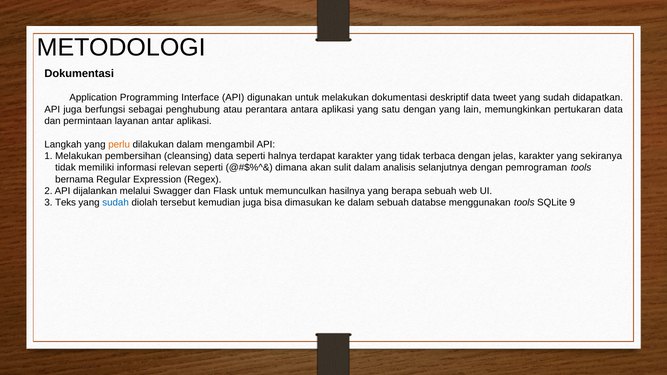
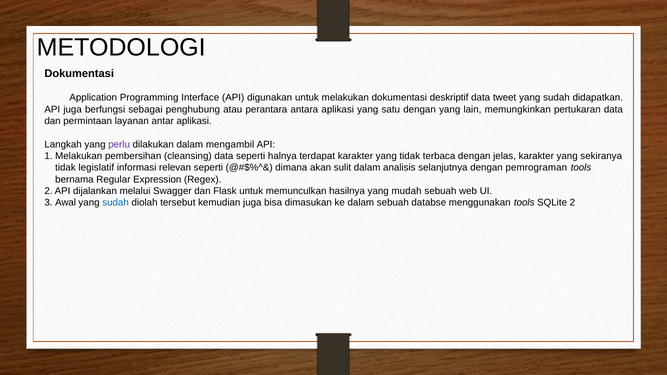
perlu colour: orange -> purple
memiliki: memiliki -> legislatif
berapa: berapa -> mudah
Teks: Teks -> Awal
SQLite 9: 9 -> 2
